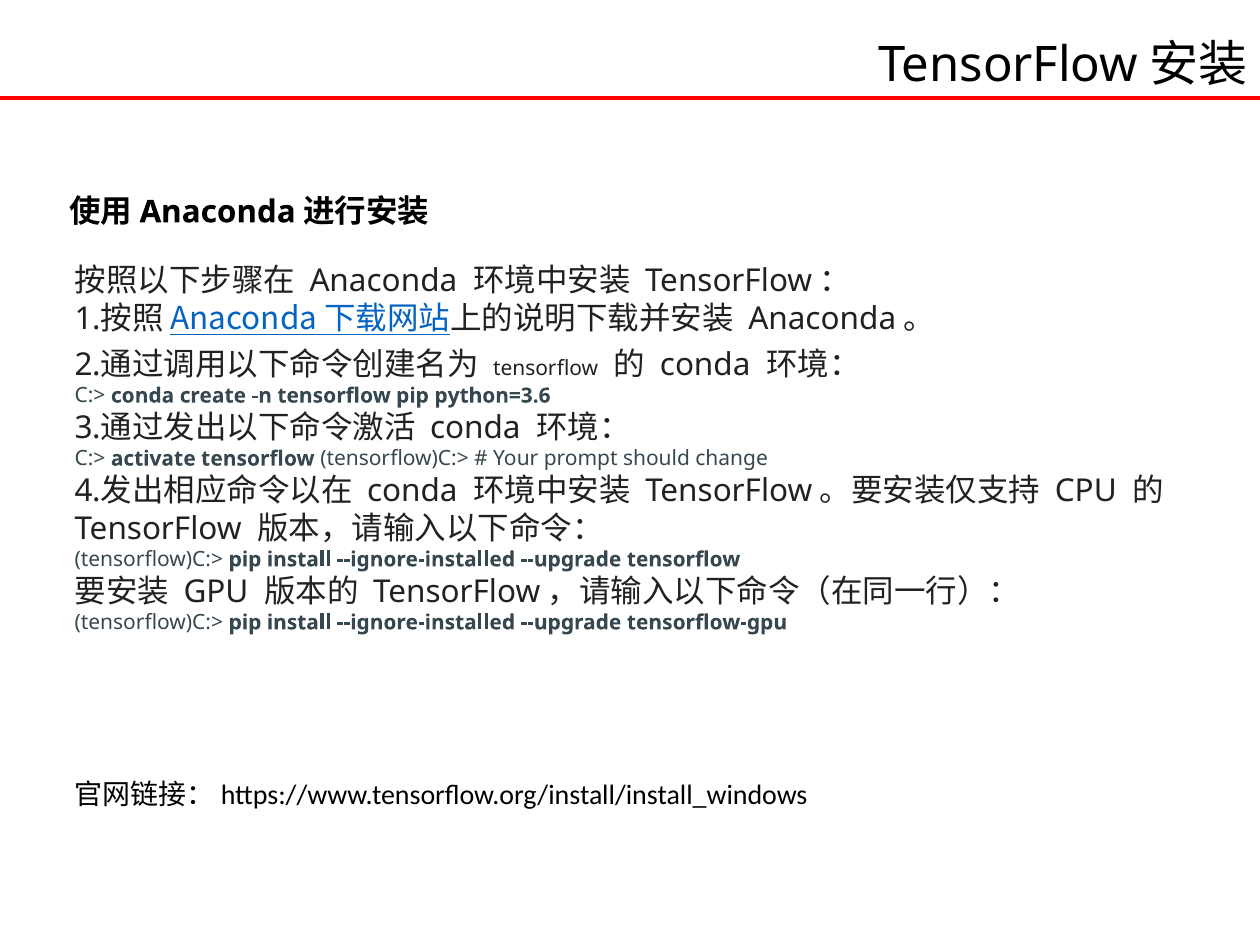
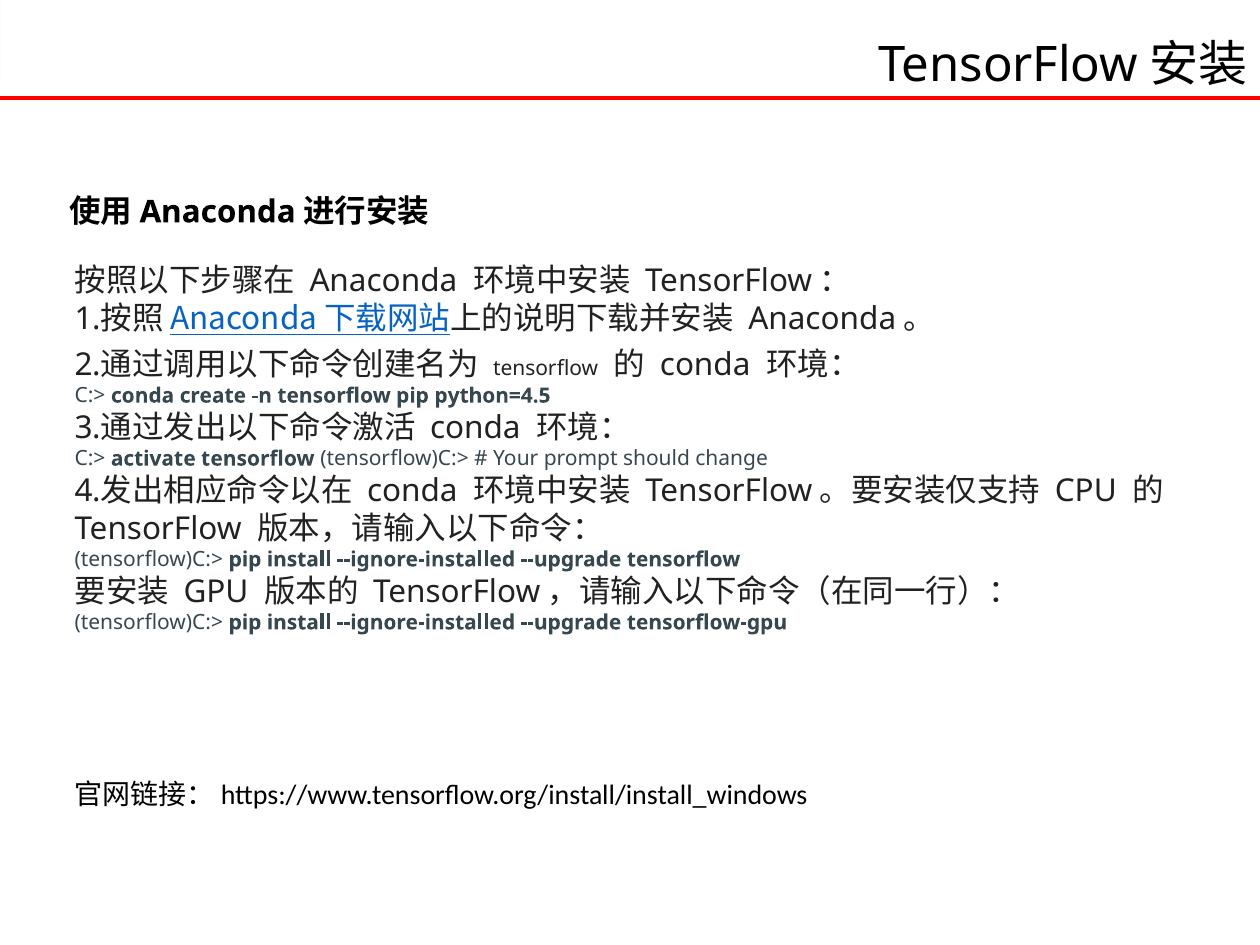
python=3.6: python=3.6 -> python=4.5
